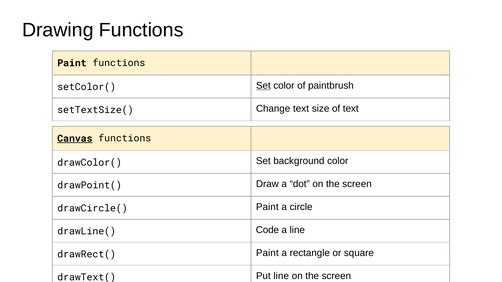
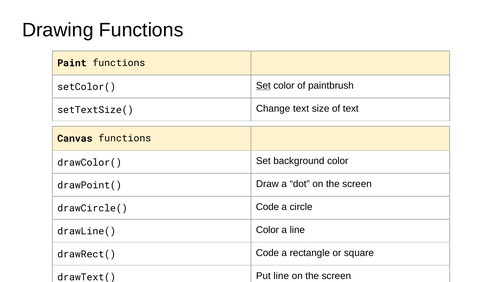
Canvas underline: present -> none
drawCircle( Paint: Paint -> Code
drawLine( Code: Code -> Color
drawRect( Paint: Paint -> Code
